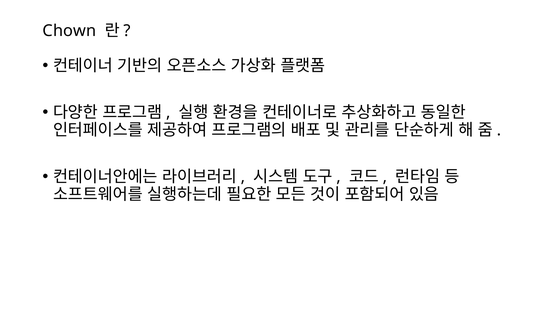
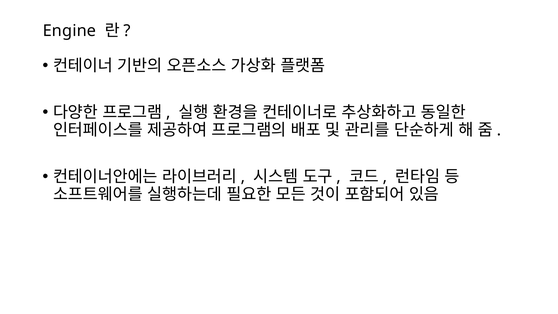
Chown: Chown -> Engine
